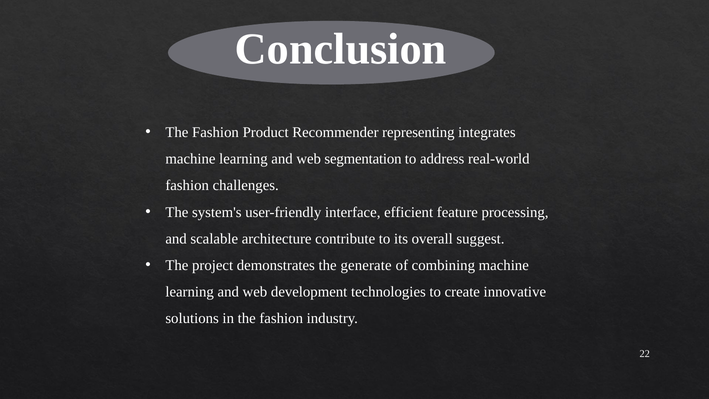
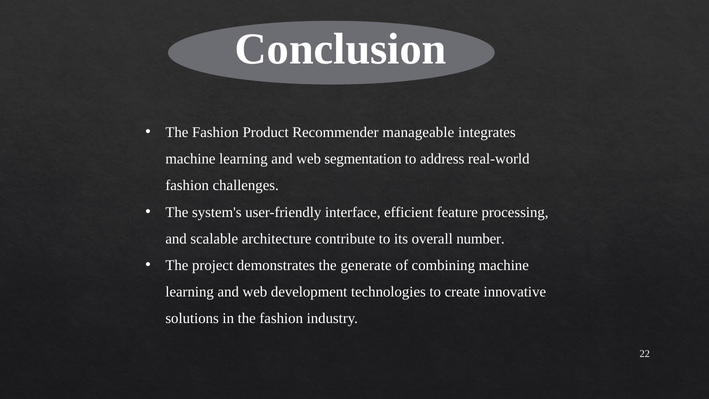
representing: representing -> manageable
suggest: suggest -> number
